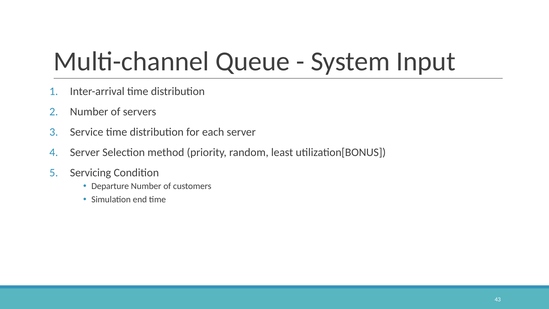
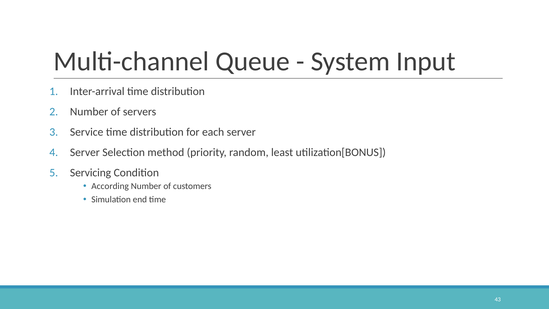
Departure: Departure -> According
